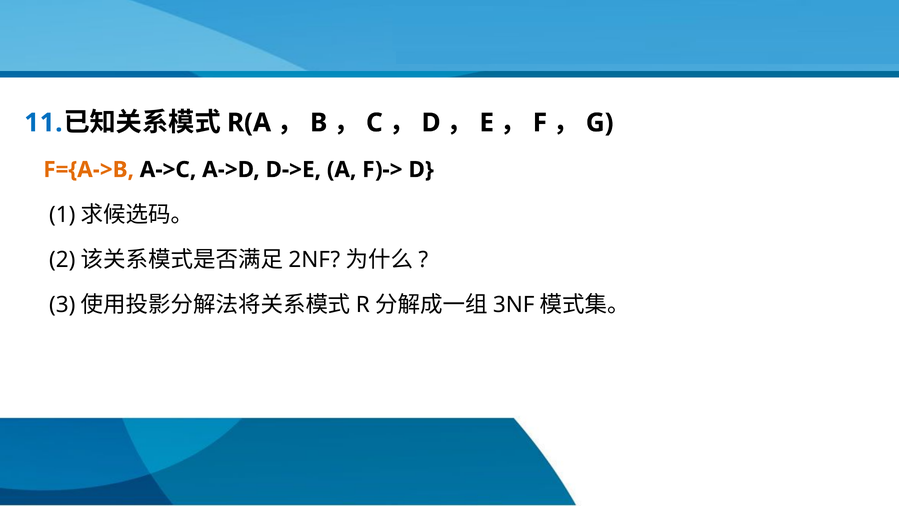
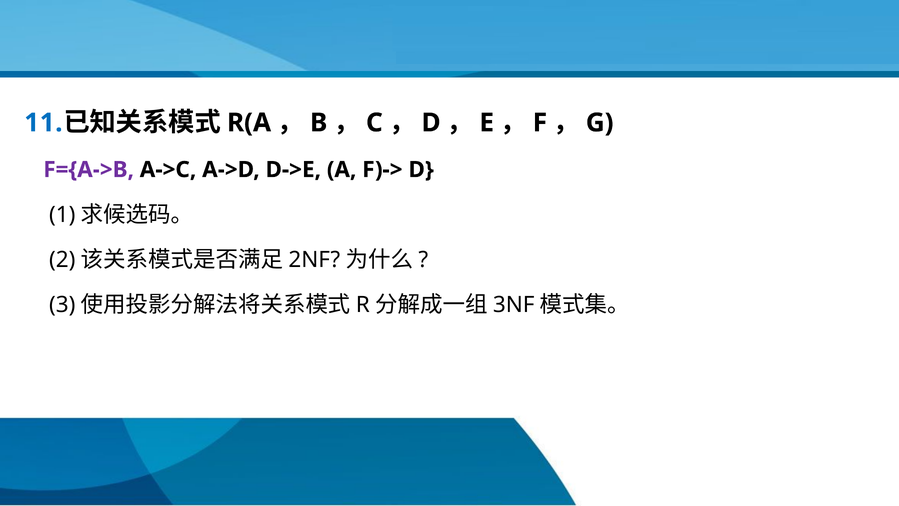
F={A->B colour: orange -> purple
